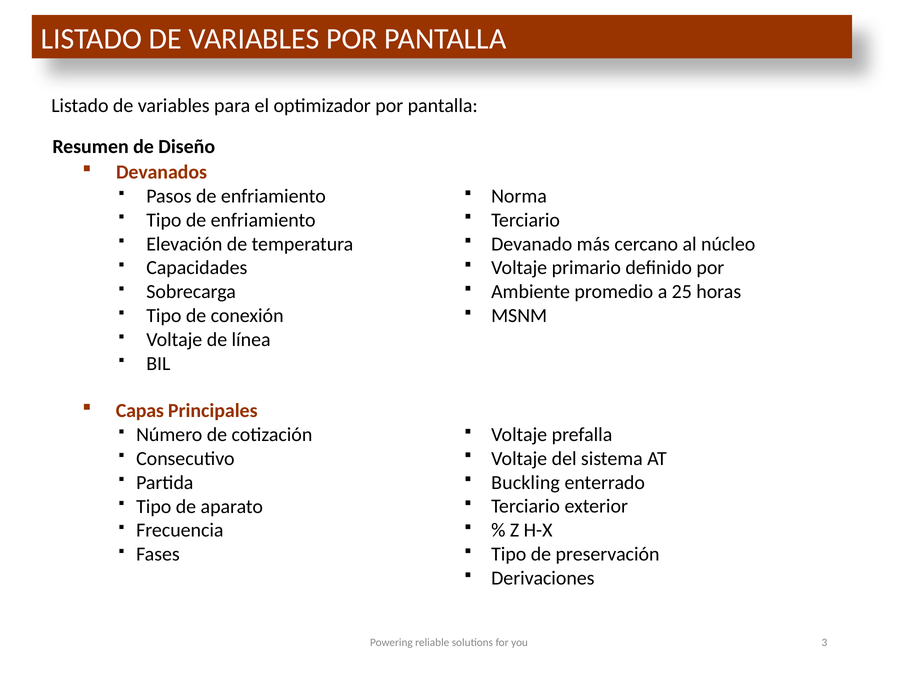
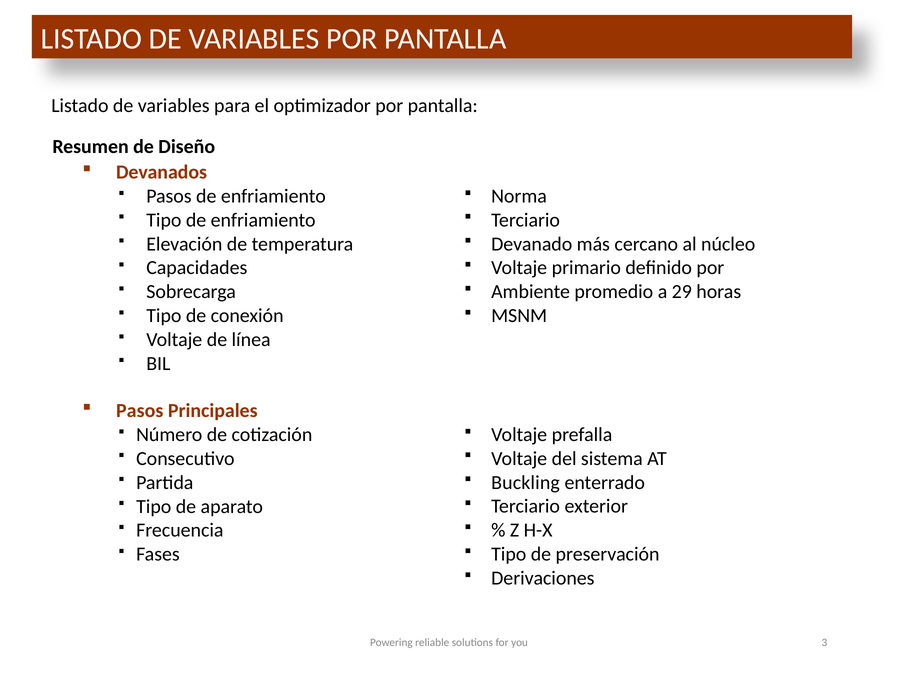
25: 25 -> 29
Capas at (140, 411): Capas -> Pasos
